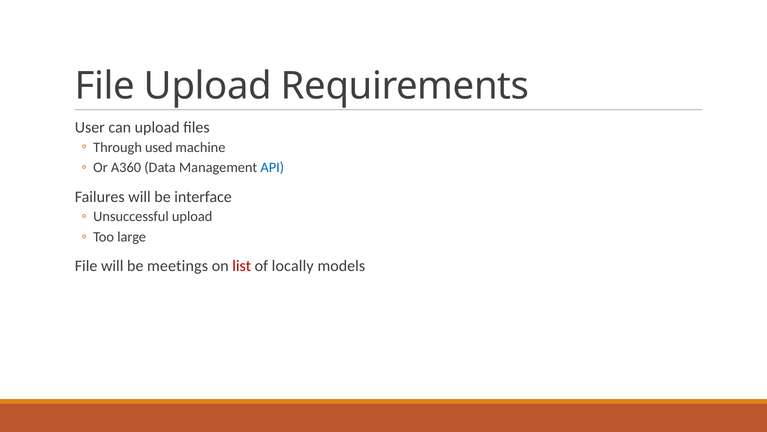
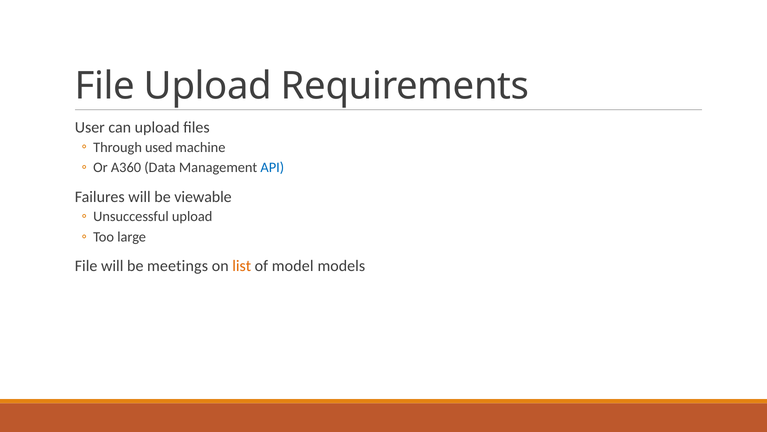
interface: interface -> viewable
list colour: red -> orange
locally: locally -> model
